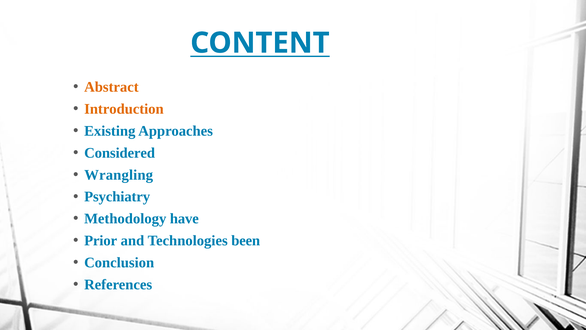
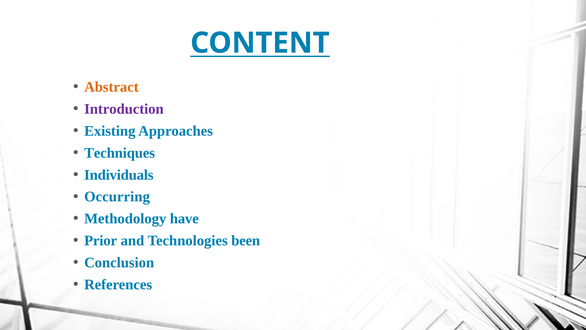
Introduction colour: orange -> purple
Considered: Considered -> Techniques
Wrangling: Wrangling -> Individuals
Psychiatry: Psychiatry -> Occurring
